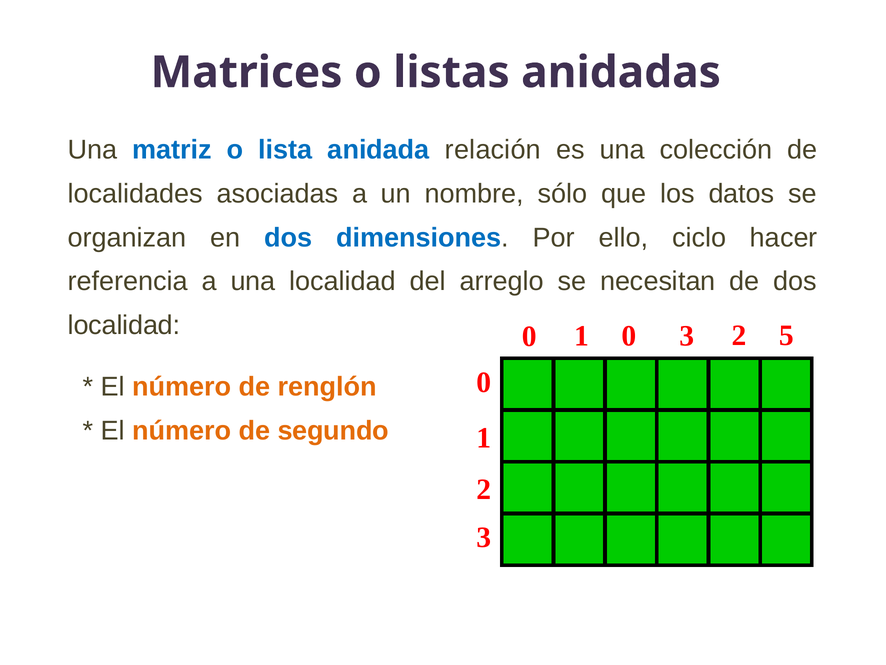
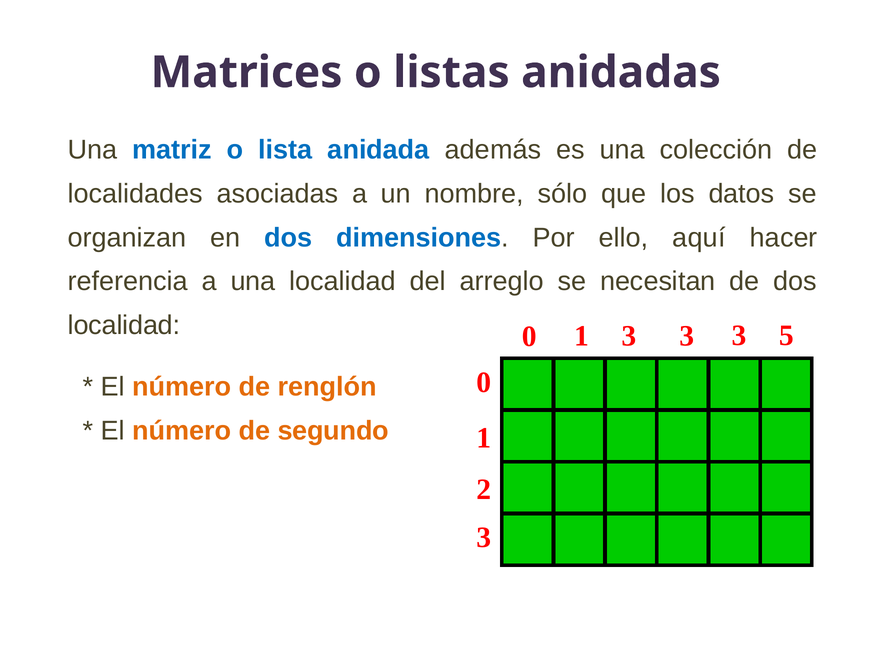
relación: relación -> además
ciclo: ciclo -> aquí
1 0: 0 -> 3
2 at (739, 335): 2 -> 3
